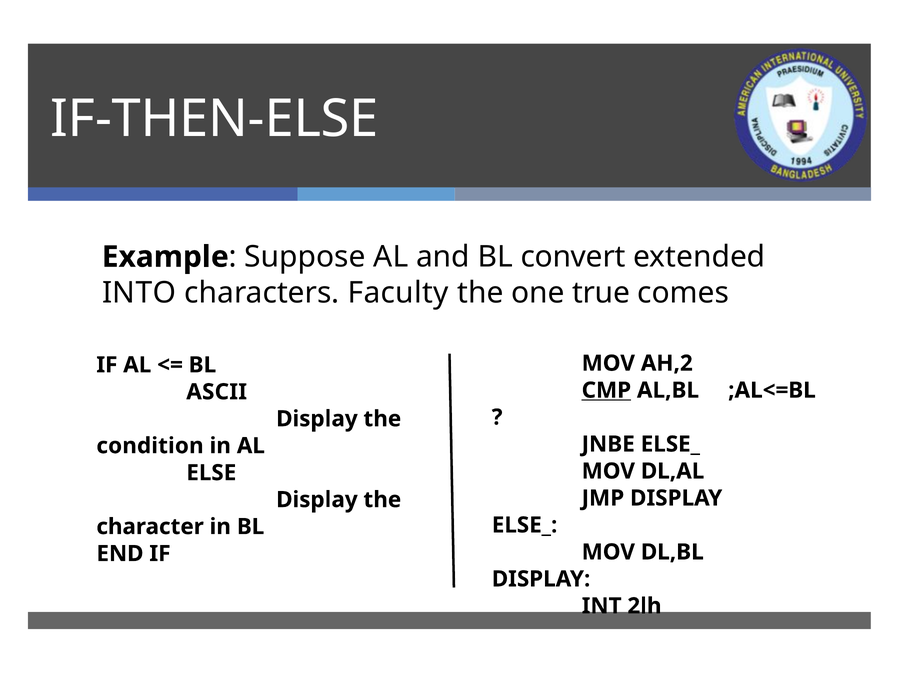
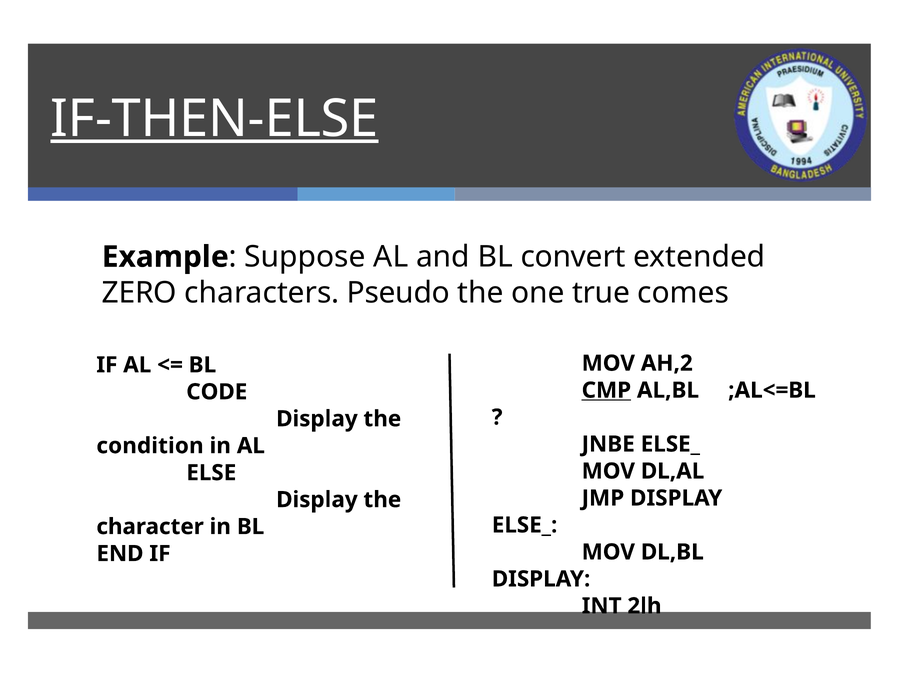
IF-THEN-ELSE underline: none -> present
INTO: INTO -> ZERO
Faculty: Faculty -> Pseudo
ASCII: ASCII -> CODE
